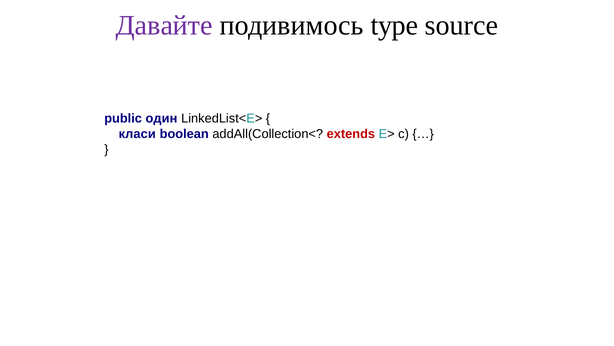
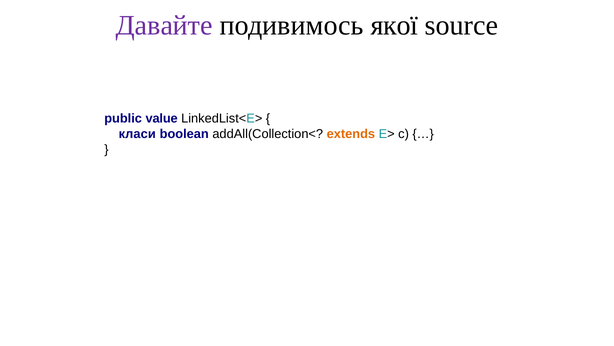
type: type -> якої
один: один -> value
extends colour: red -> orange
